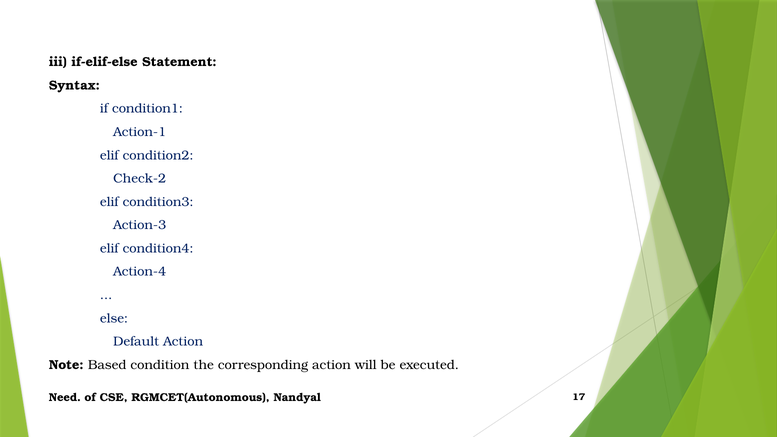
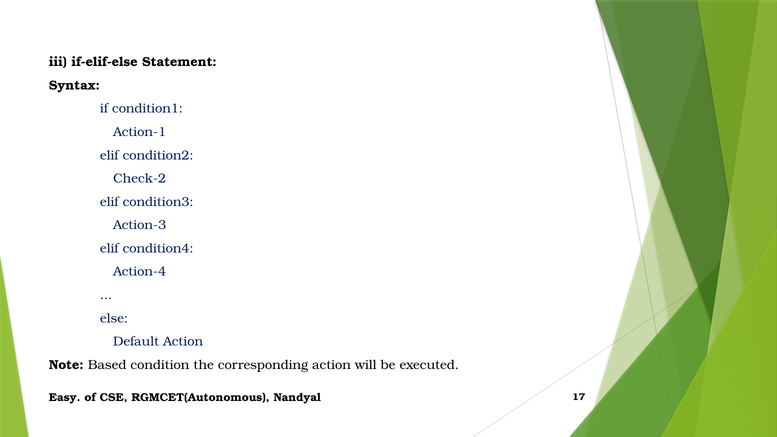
Need: Need -> Easy
